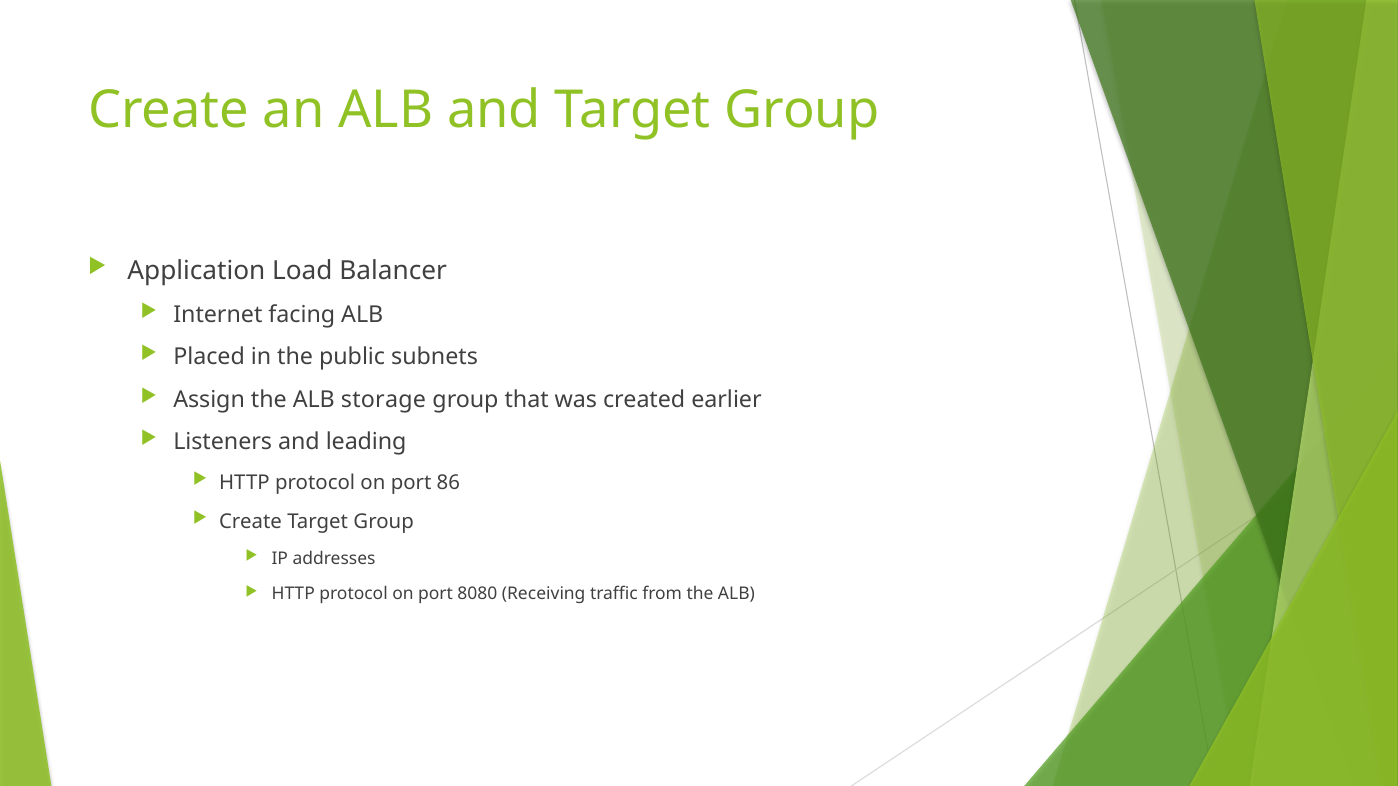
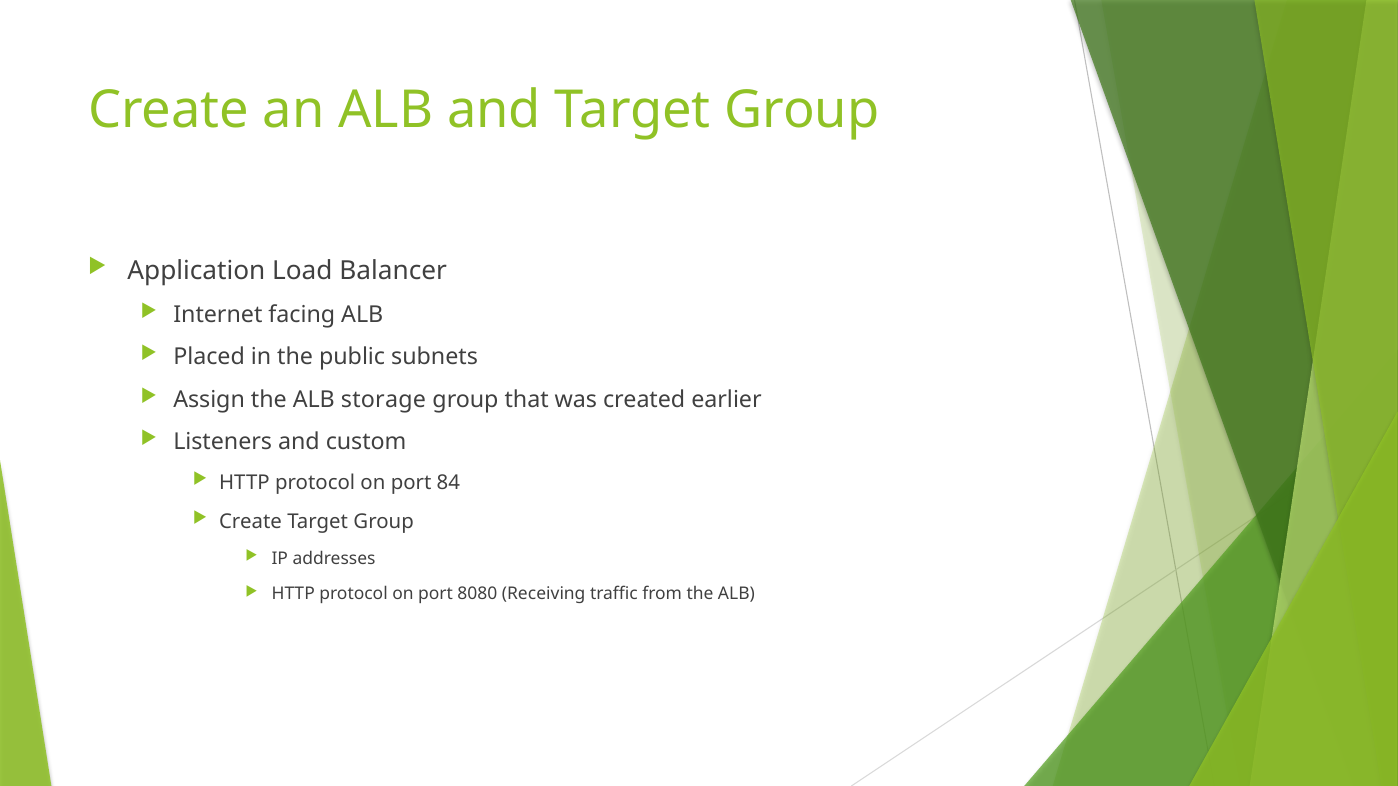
leading: leading -> custom
86: 86 -> 84
